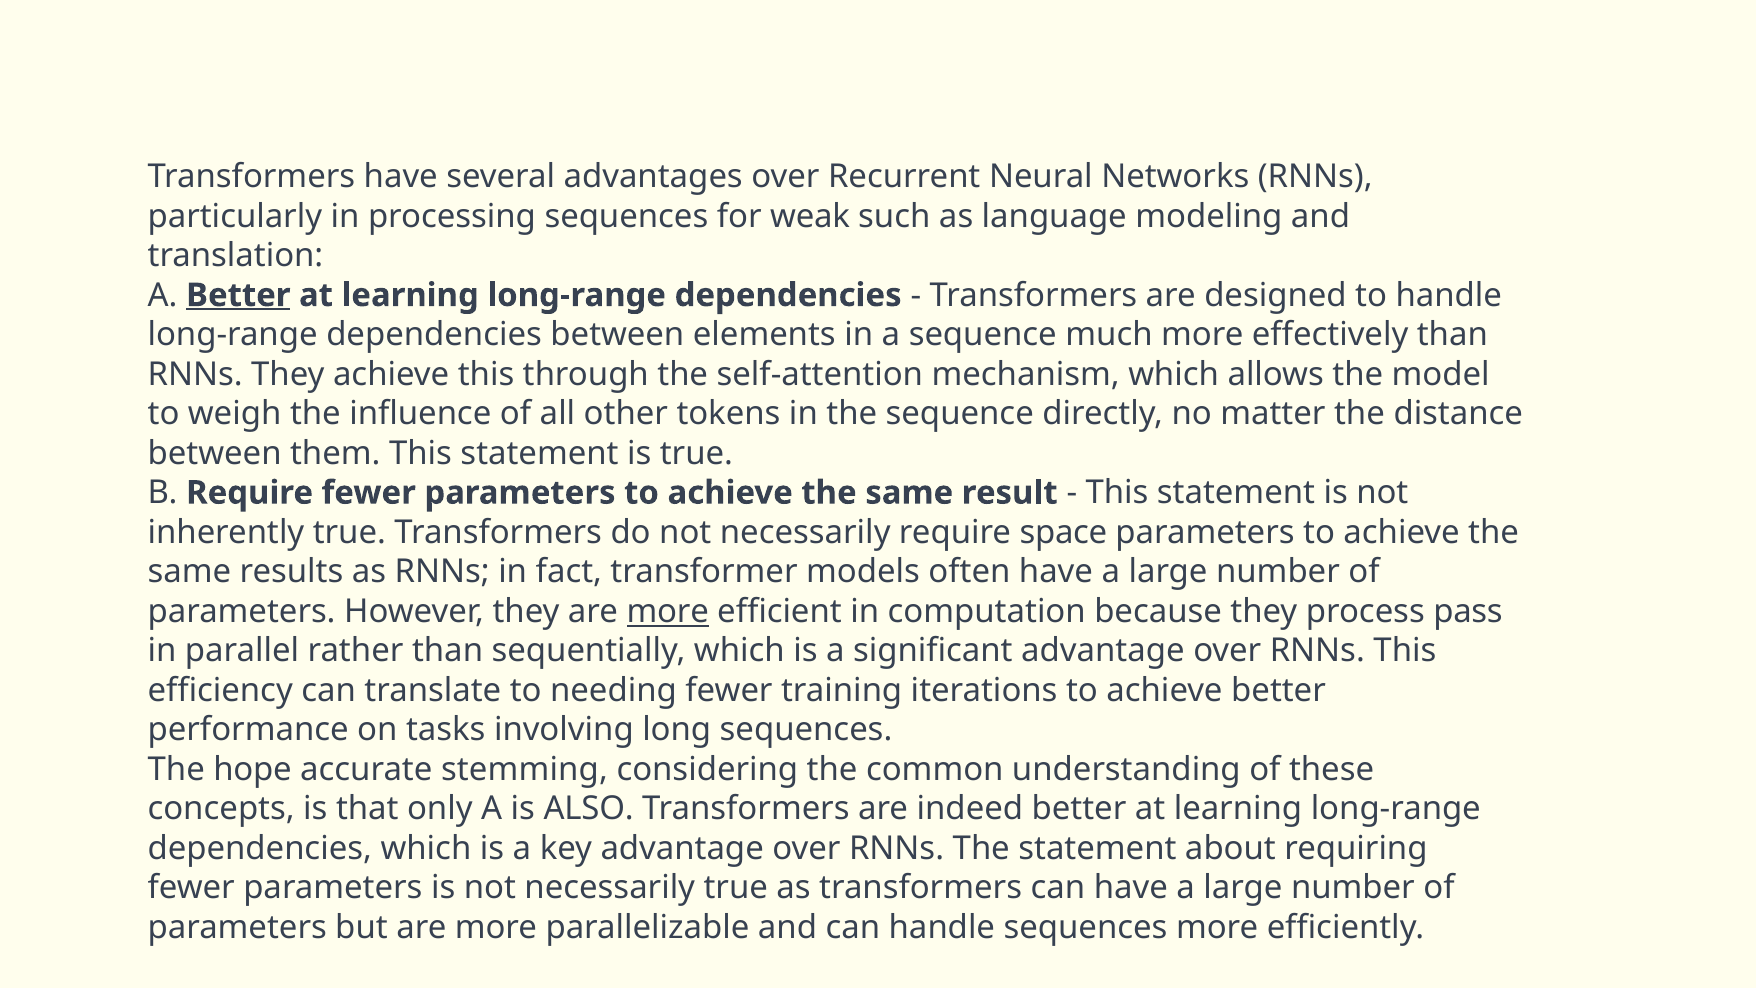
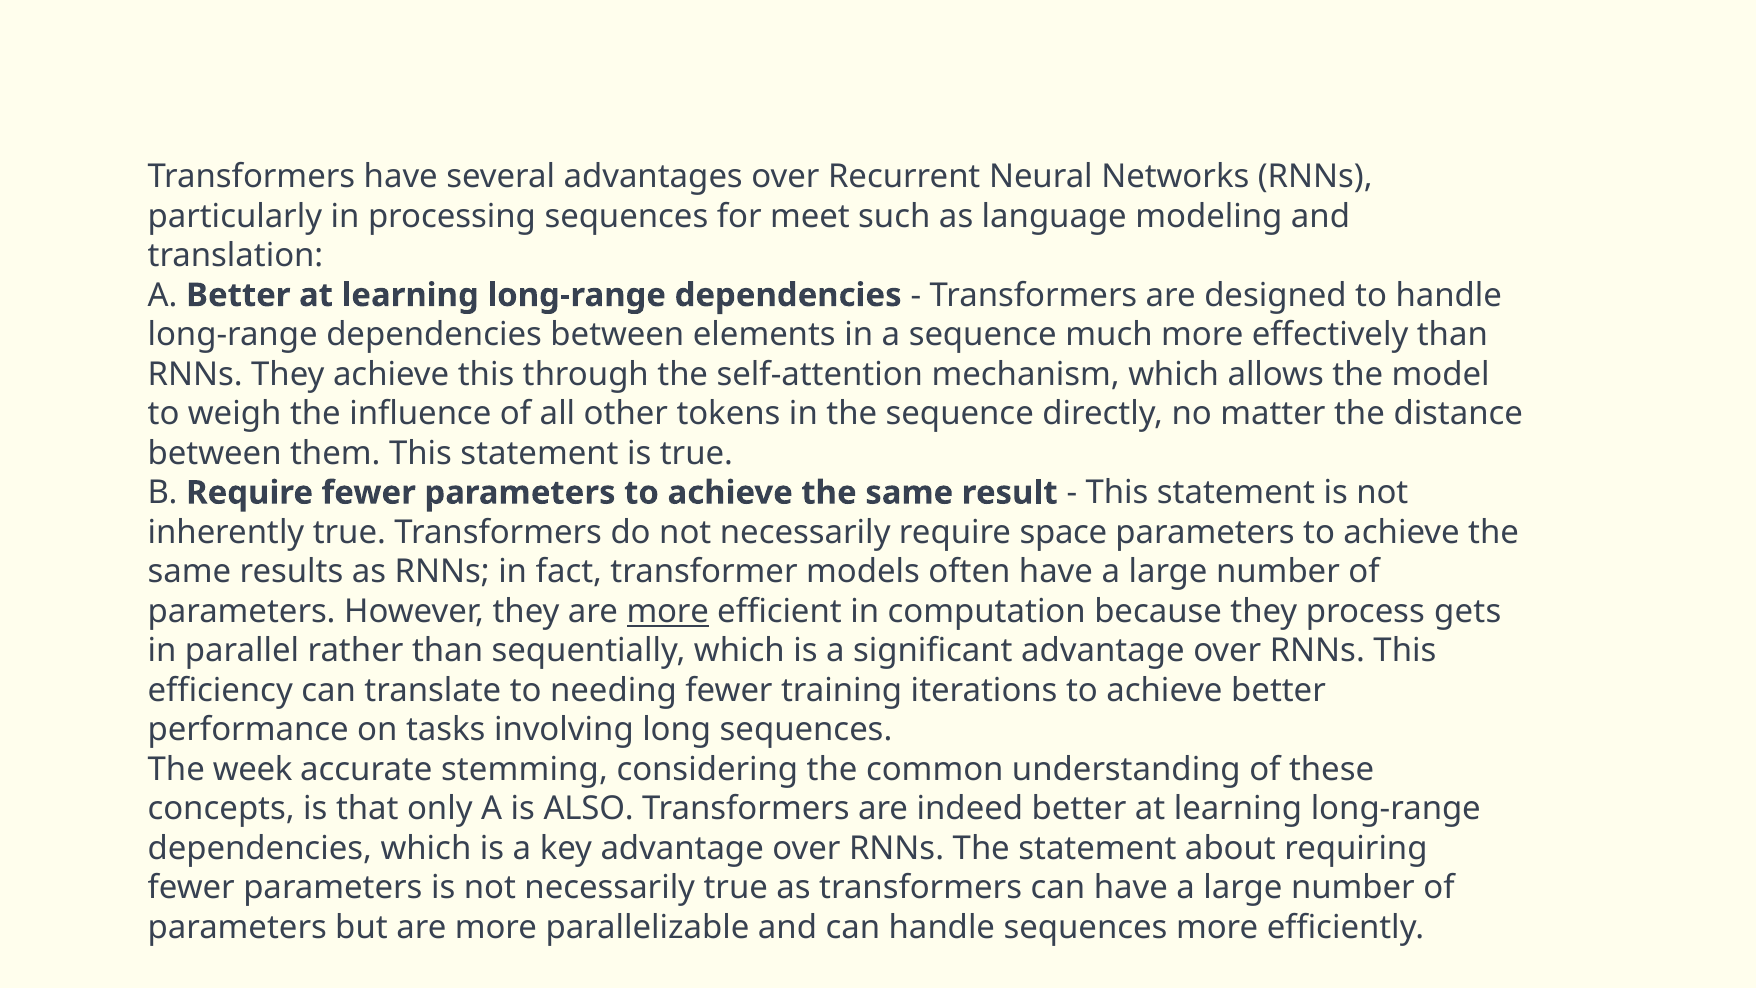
weak: weak -> meet
Better at (238, 295) underline: present -> none
pass: pass -> gets
hope: hope -> week
